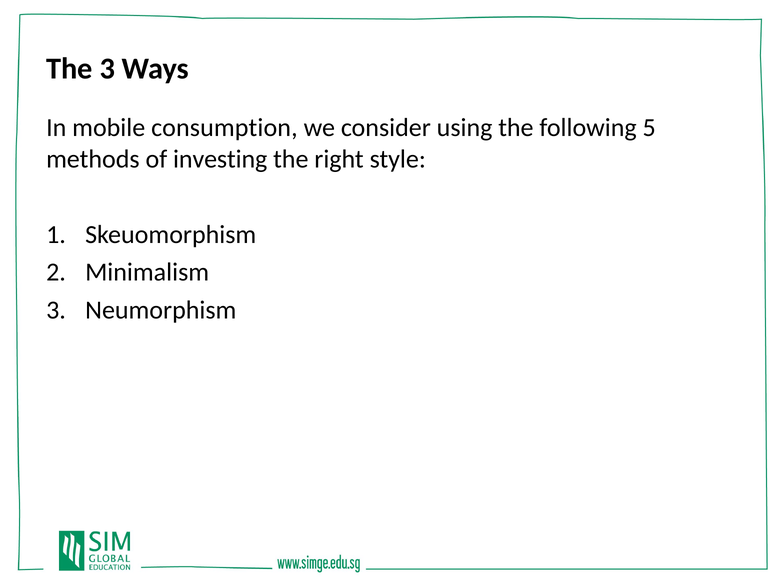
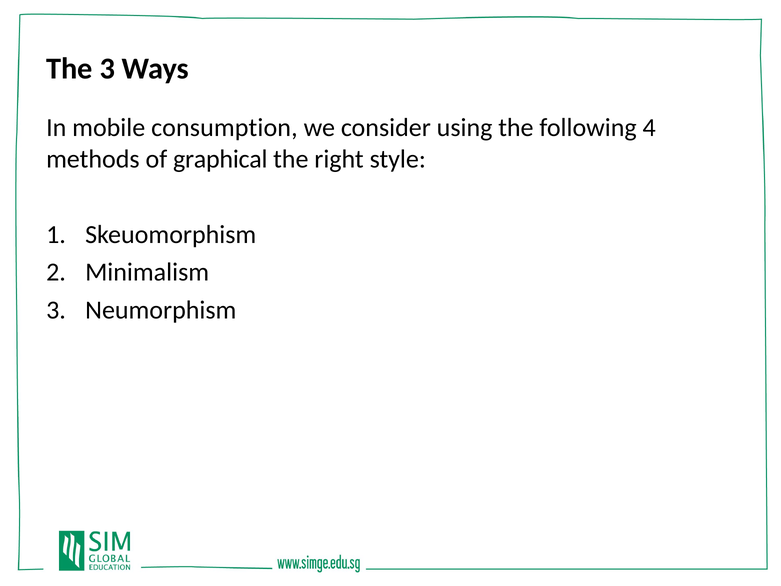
5: 5 -> 4
investing: investing -> graphical
